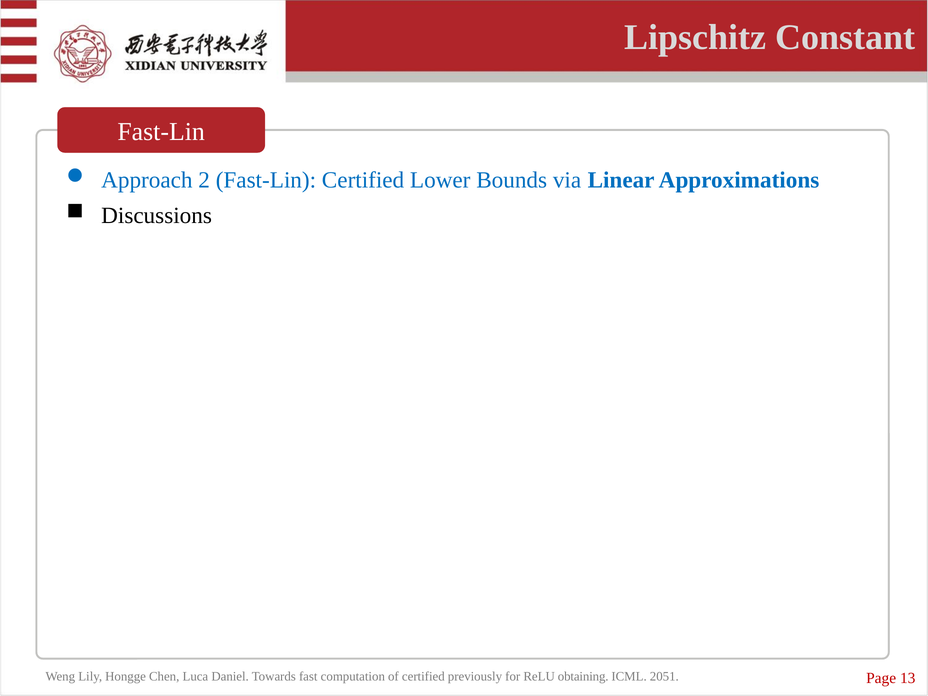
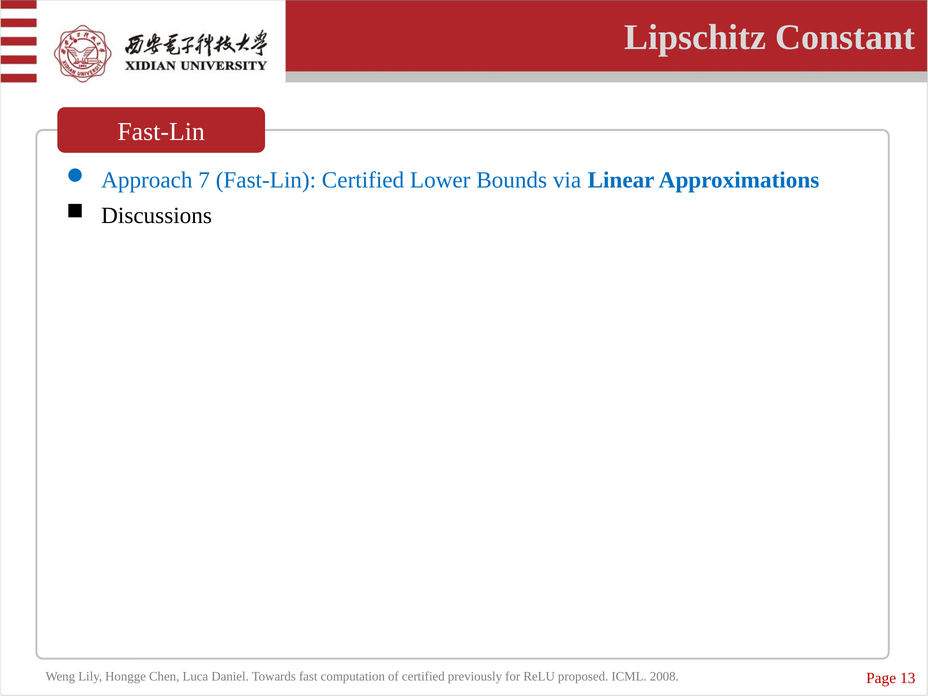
2: 2 -> 7
obtaining: obtaining -> proposed
2051: 2051 -> 2008
